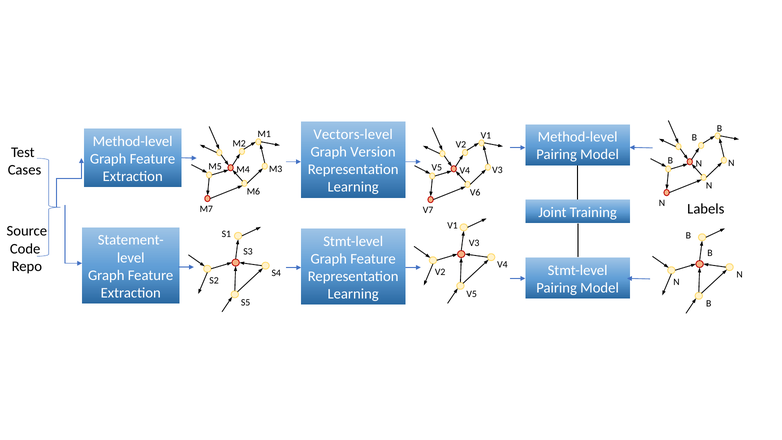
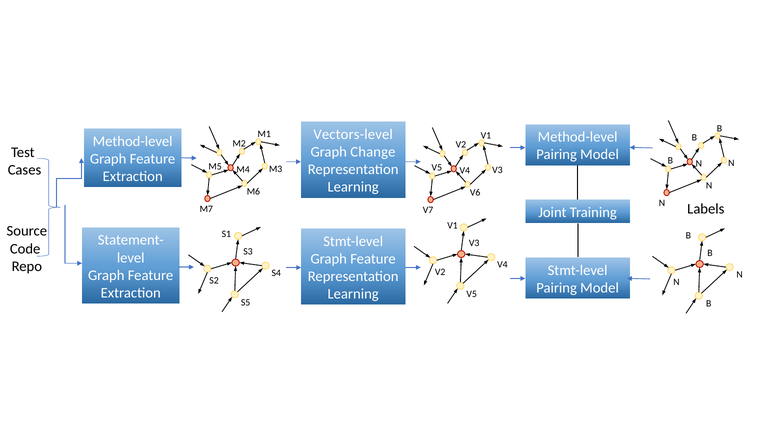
Version: Version -> Change
